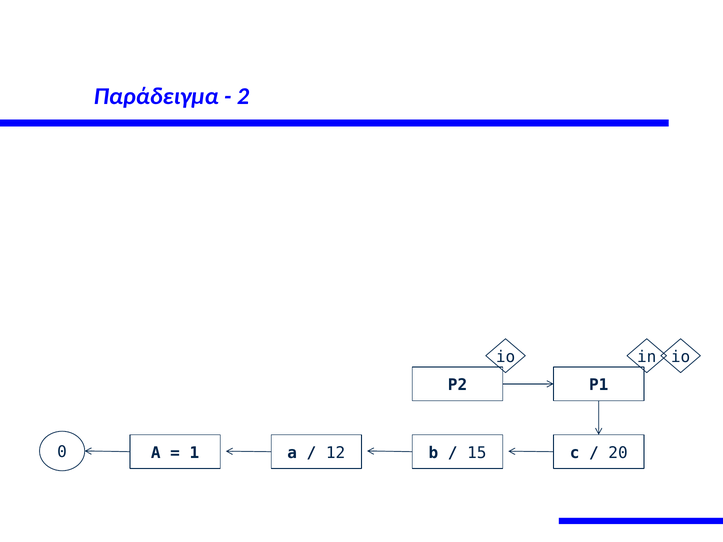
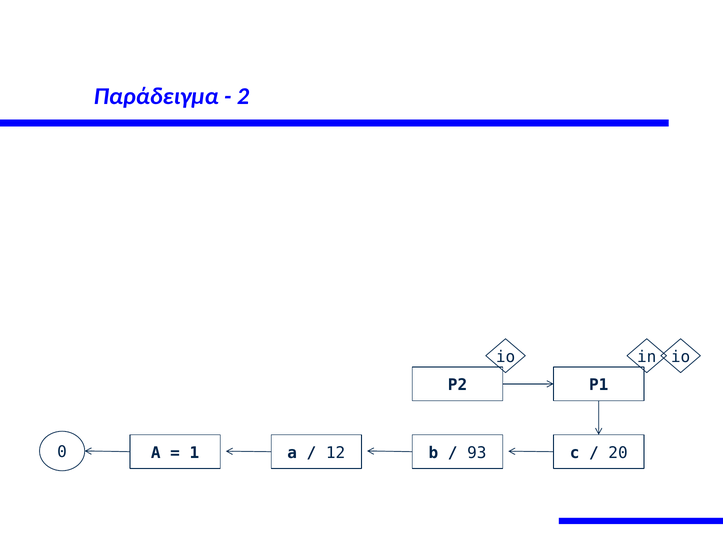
15: 15 -> 93
